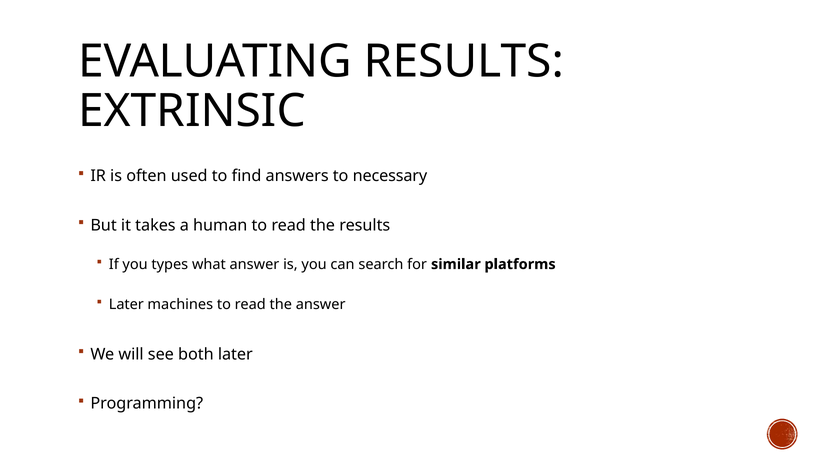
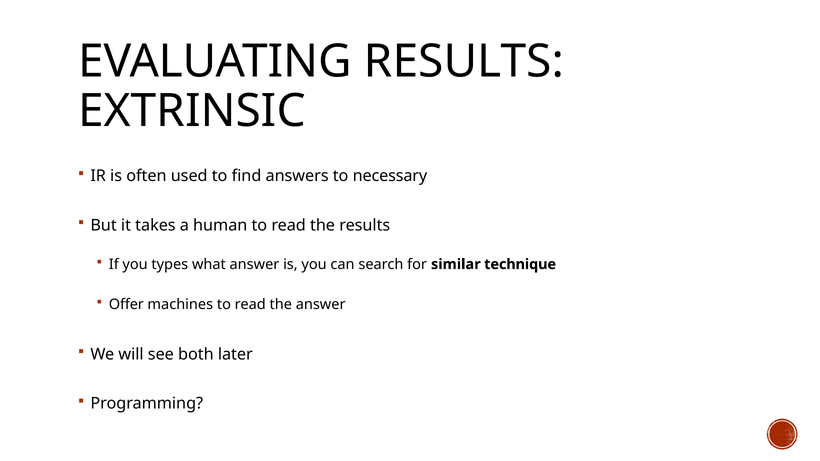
platforms: platforms -> technique
Later at (126, 304): Later -> Offer
